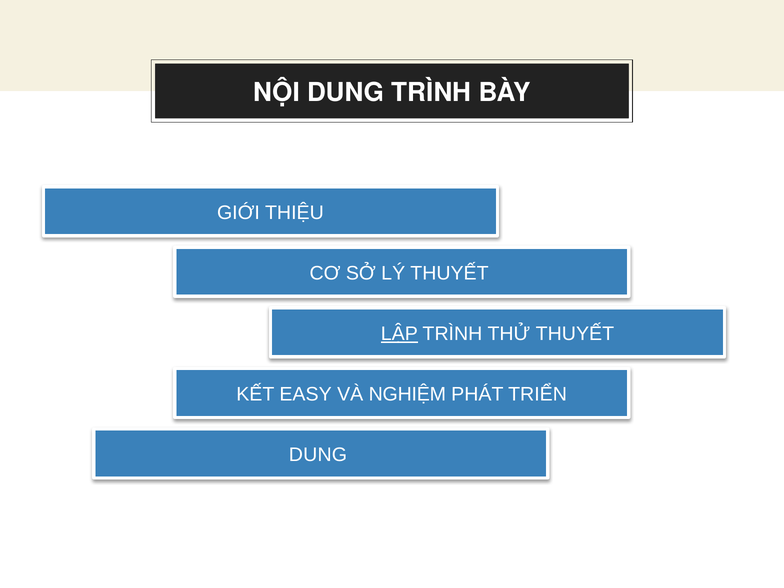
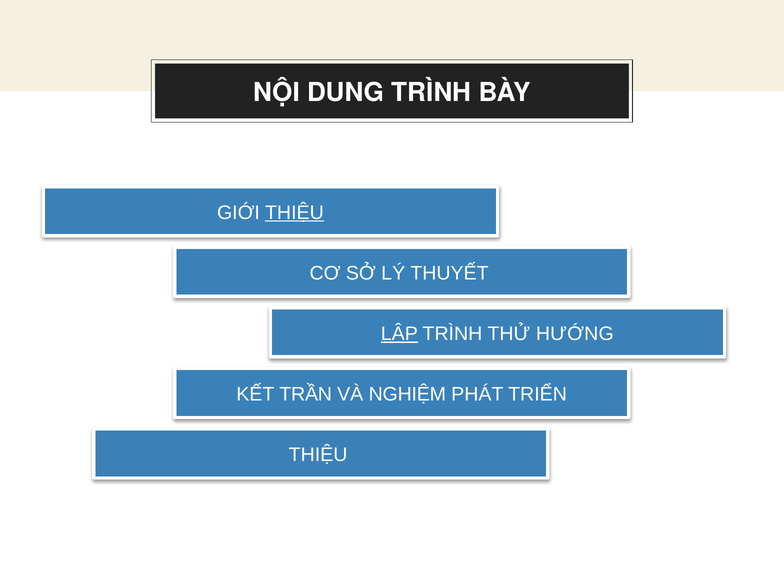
THIỆU at (294, 213) underline: none -> present
THỬ THUYẾT: THUYẾT -> HƯỚNG
KẾT EASY: EASY -> TRẦN
DUNG at (318, 455): DUNG -> THIỆU
